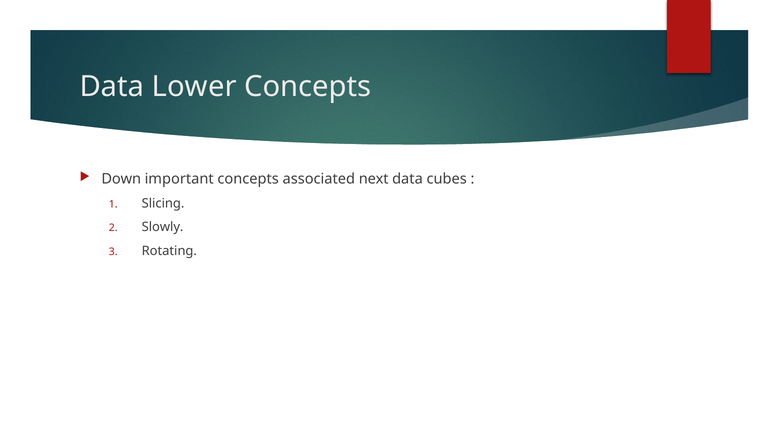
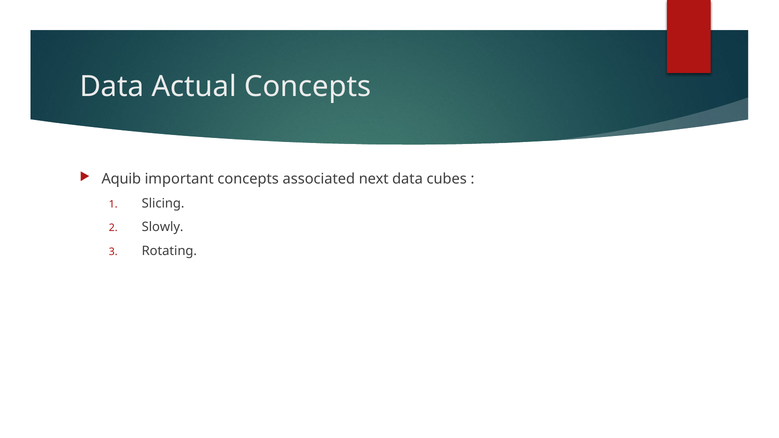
Lower: Lower -> Actual
Down: Down -> Aquib
